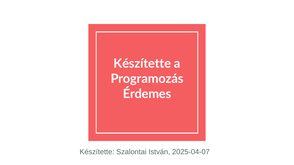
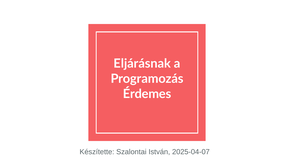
Készítette at (142, 64): Készítette -> Eljárásnak
